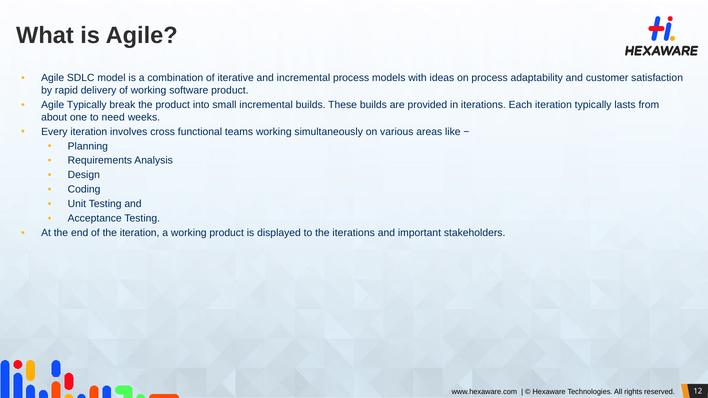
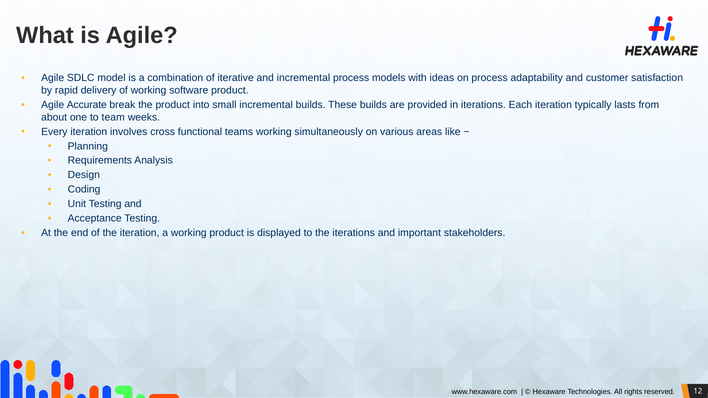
Agile Typically: Typically -> Accurate
need: need -> team
